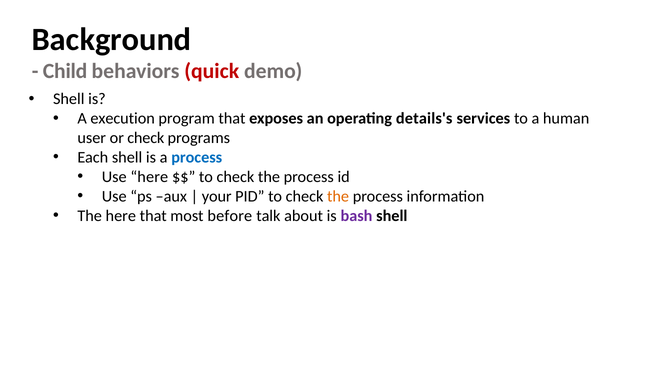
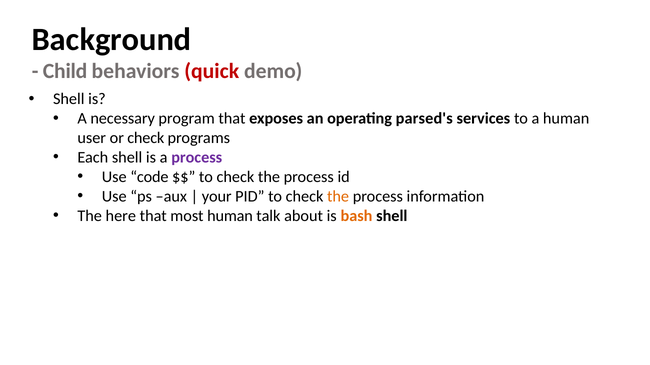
execution: execution -> necessary
details's: details's -> parsed's
process at (197, 158) colour: blue -> purple
Use here: here -> code
most before: before -> human
bash colour: purple -> orange
